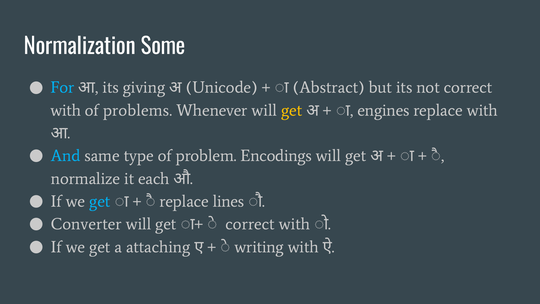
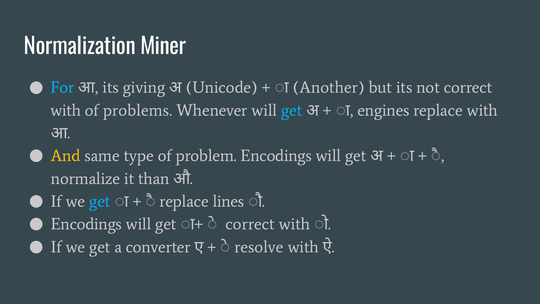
Some: Some -> Miner
Abstract: Abstract -> Another
get at (292, 110) colour: yellow -> light blue
And colour: light blue -> yellow
each: each -> than
Converter at (86, 224): Converter -> Encodings
attaching: attaching -> converter
writing: writing -> resolve
